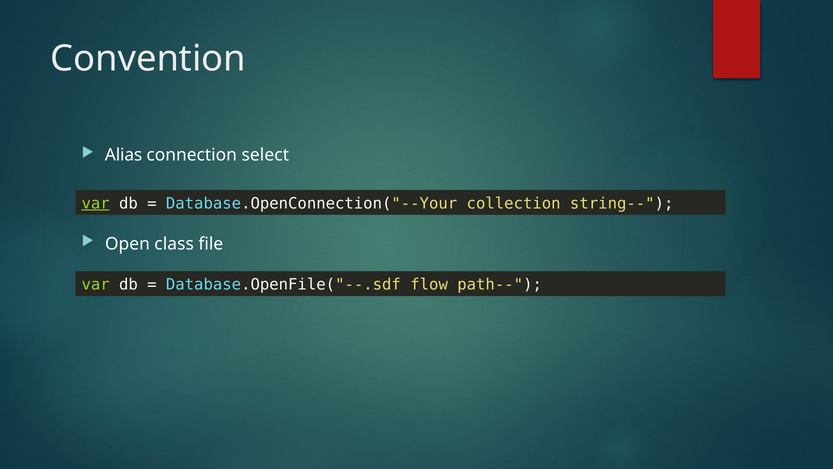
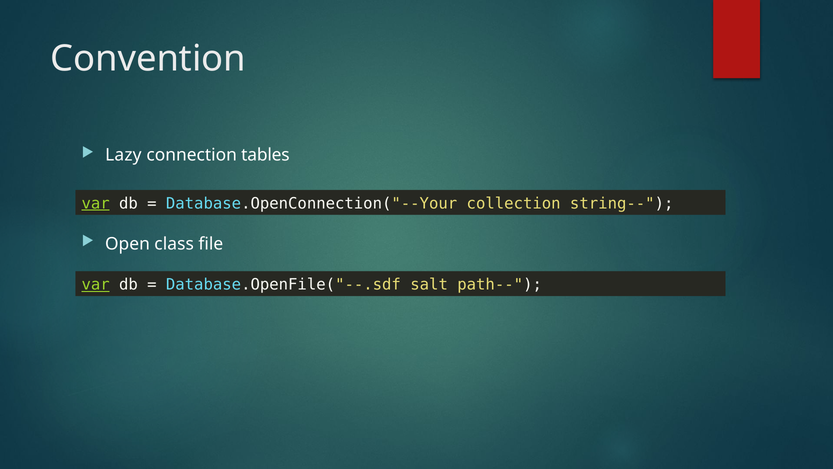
Alias: Alias -> Lazy
select: select -> tables
var at (96, 284) underline: none -> present
flow: flow -> salt
